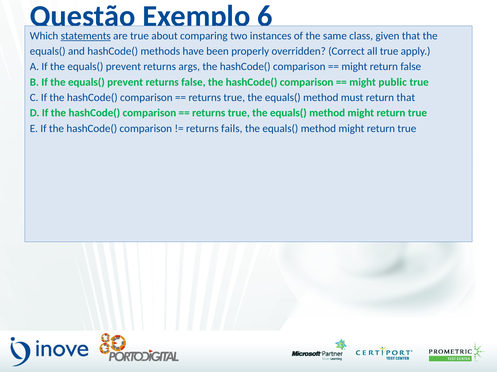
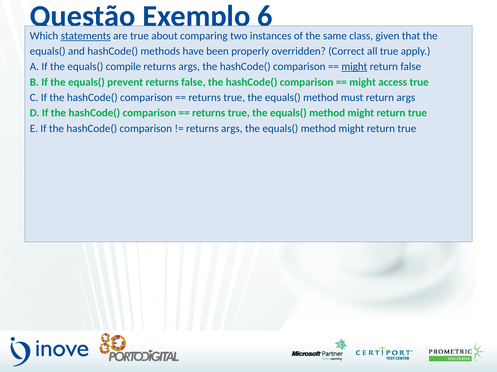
prevent at (123, 67): prevent -> compile
might at (354, 67) underline: none -> present
public: public -> access
return that: that -> args
fails at (232, 129): fails -> args
